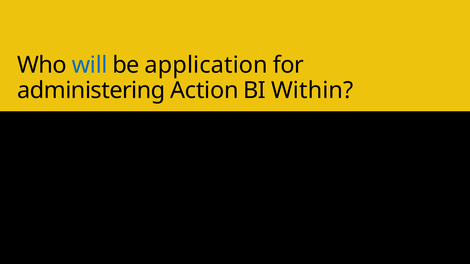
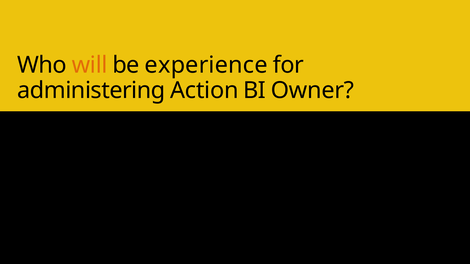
will colour: blue -> orange
application: application -> experience
Within: Within -> Owner
